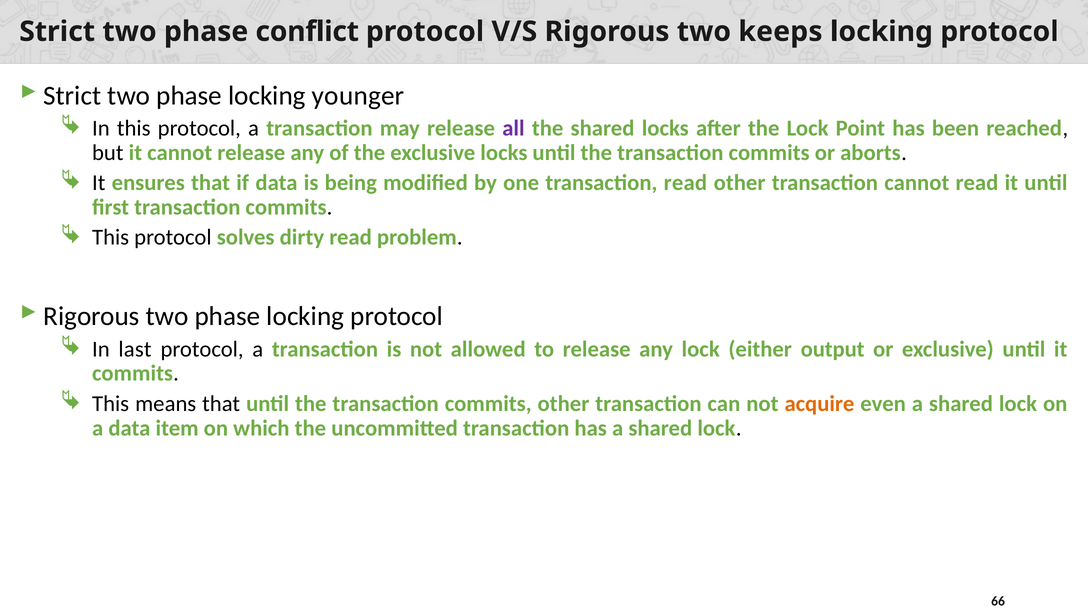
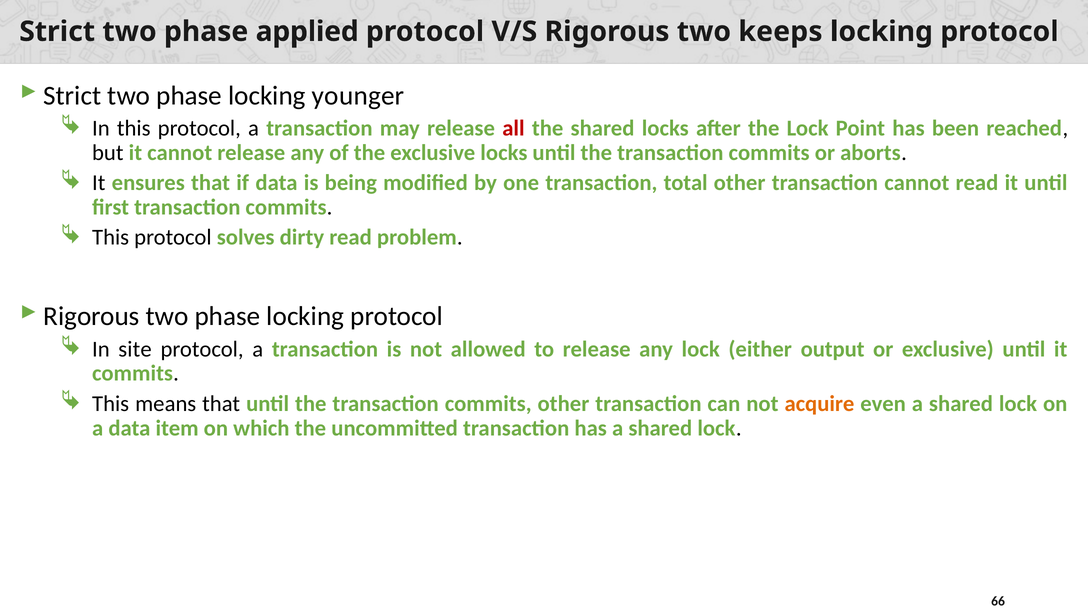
conflict: conflict -> applied
all colour: purple -> red
transaction read: read -> total
last: last -> site
